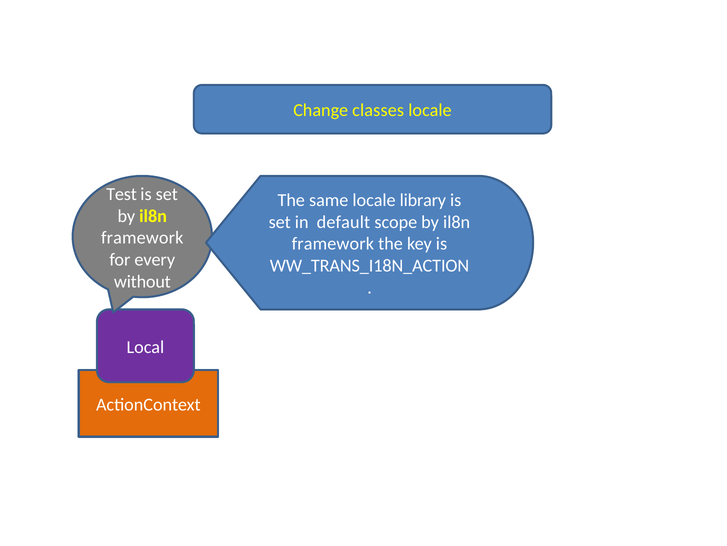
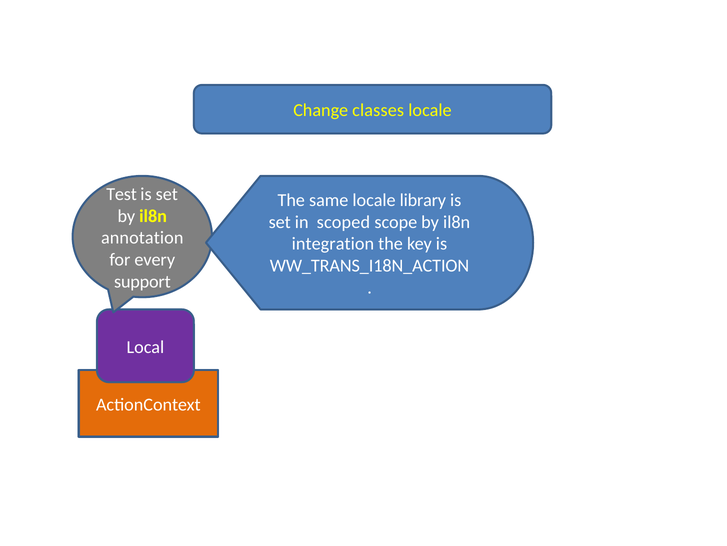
default: default -> scoped
framework at (142, 238): framework -> annotation
framework at (333, 244): framework -> integration
without: without -> support
